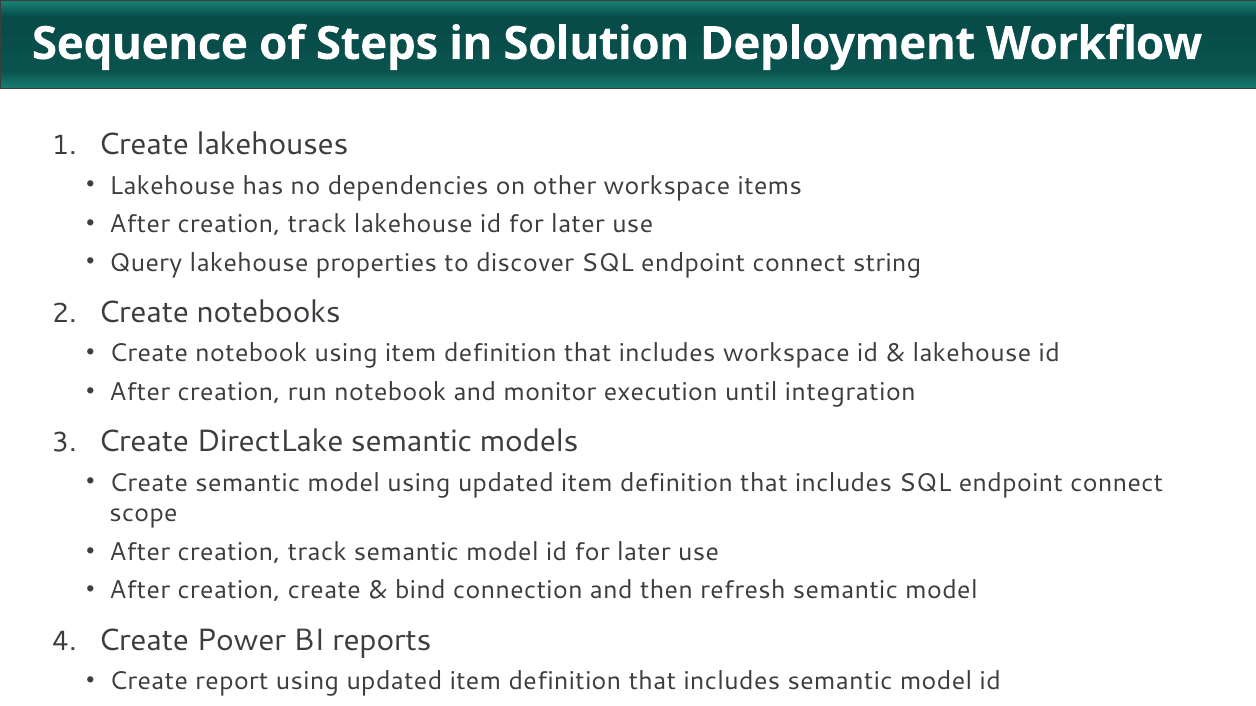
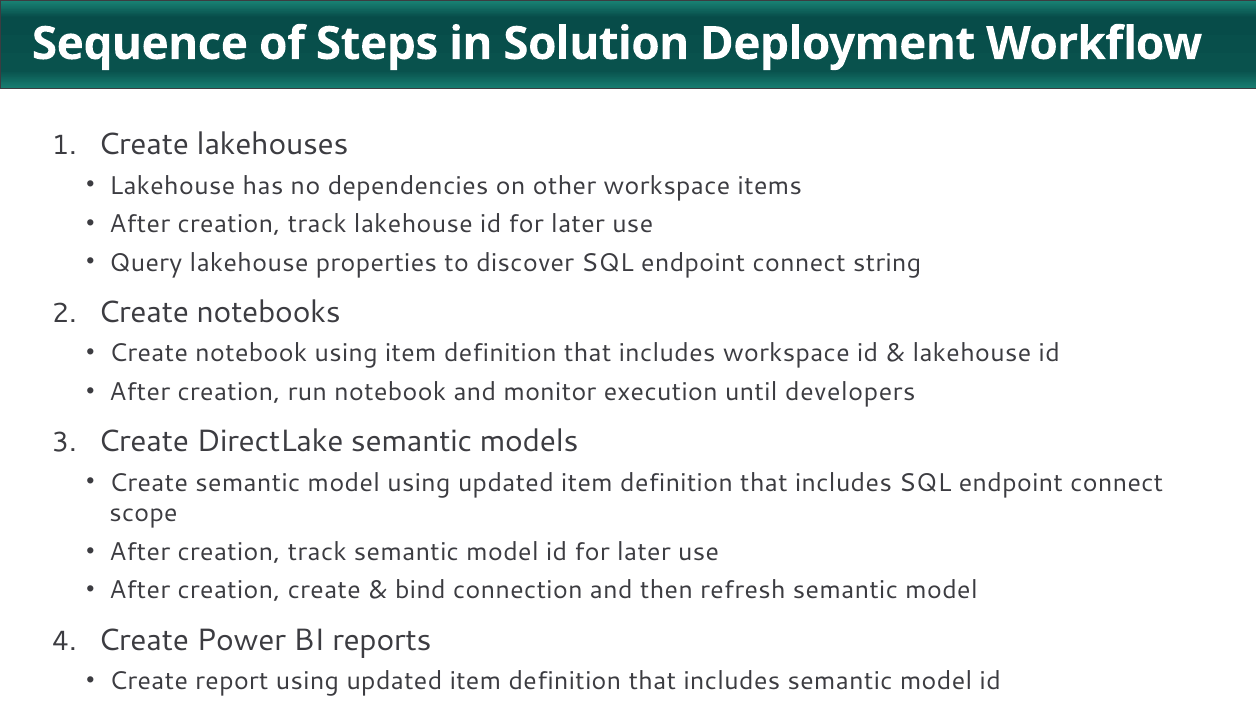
integration: integration -> developers
